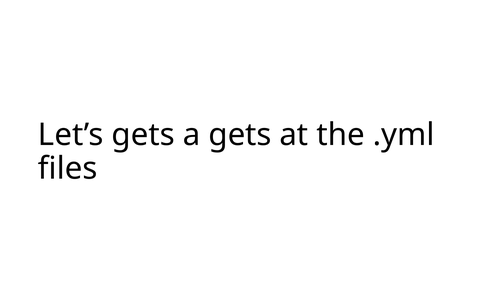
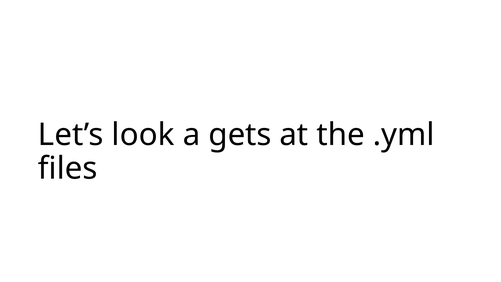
Let’s gets: gets -> look
